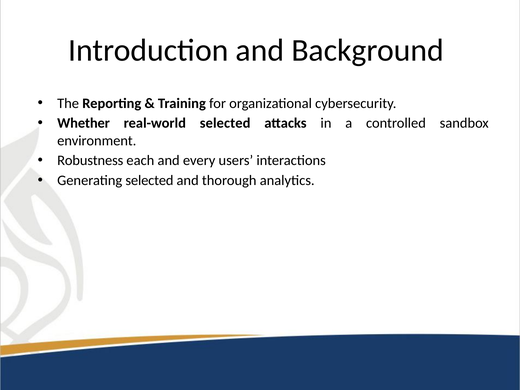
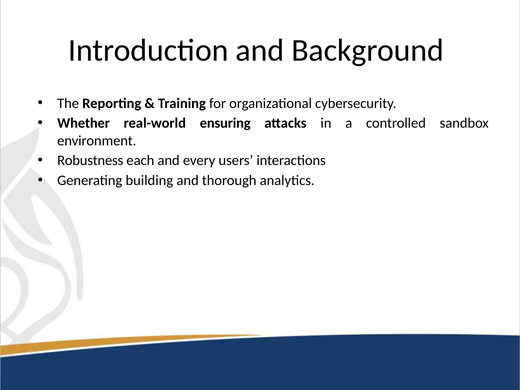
real-world selected: selected -> ensuring
Generating selected: selected -> building
